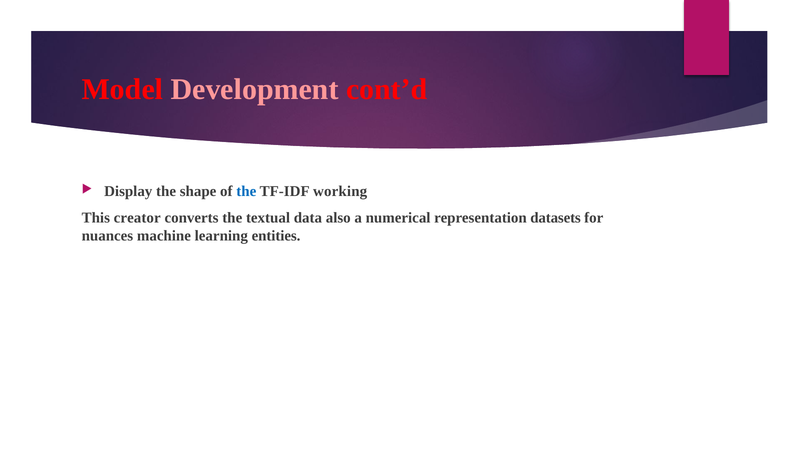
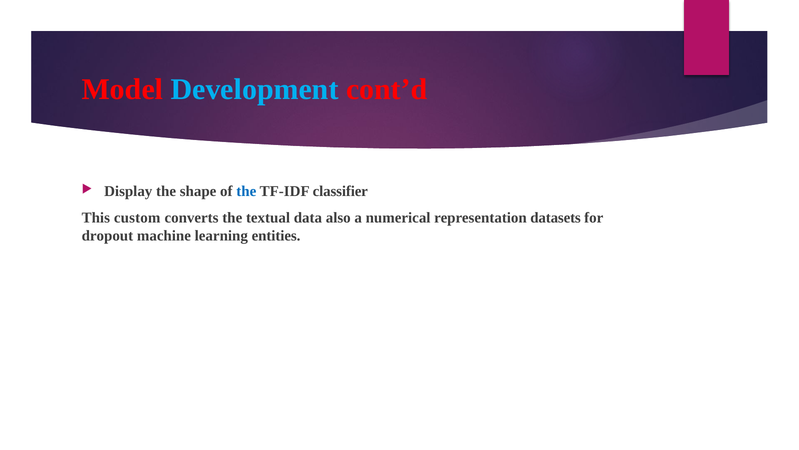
Development colour: pink -> light blue
working: working -> classifier
creator: creator -> custom
nuances: nuances -> dropout
